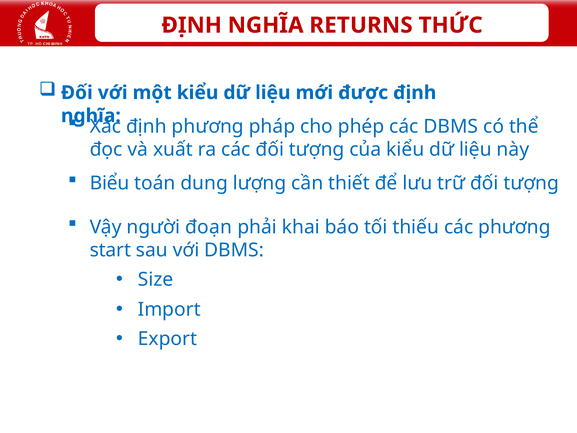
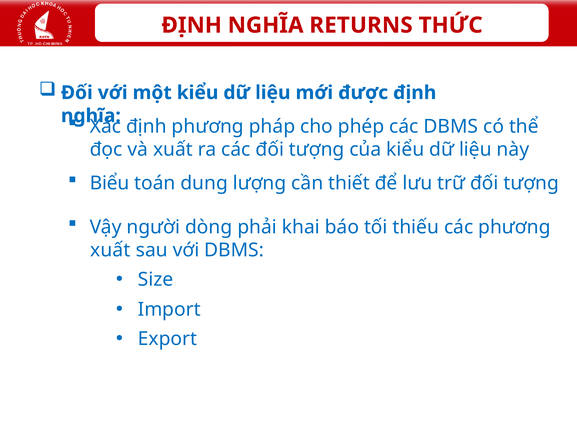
đoạn: đoạn -> dòng
start at (110, 250): start -> xuất
